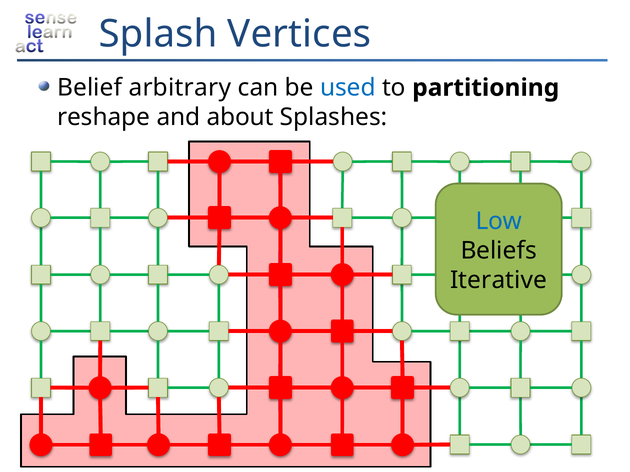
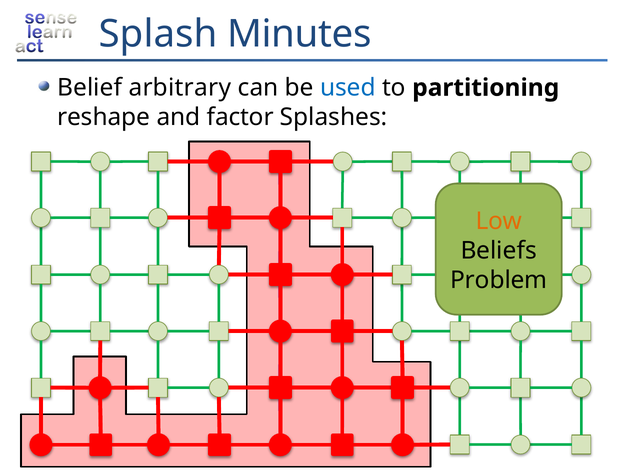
Vertices: Vertices -> Minutes
about: about -> factor
Low colour: blue -> orange
Iterative: Iterative -> Problem
